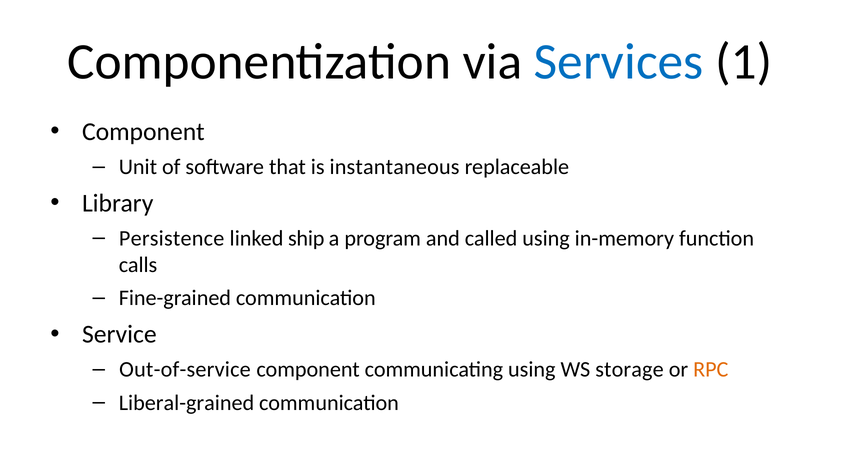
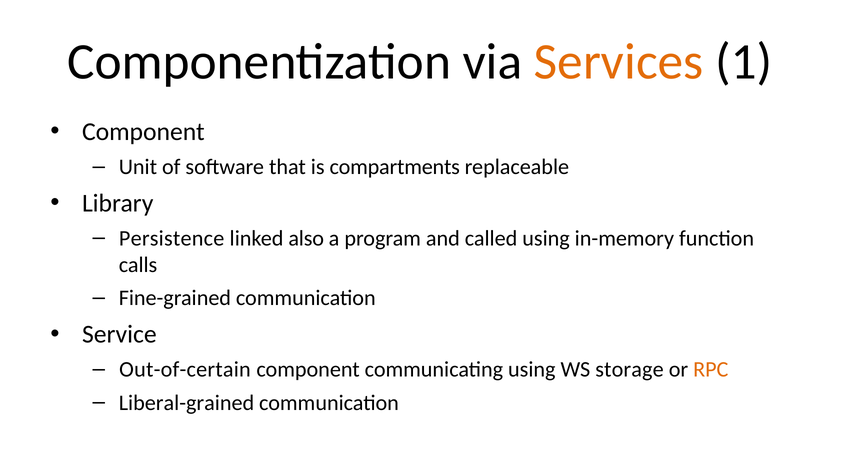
Services colour: blue -> orange
instantaneous: instantaneous -> compartments
ship: ship -> also
Out-of-service: Out-of-service -> Out-of-certain
